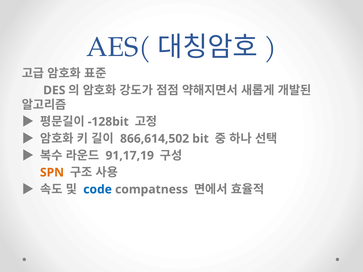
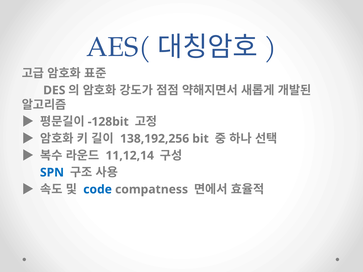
866,614,502: 866,614,502 -> 138,192,256
91,17,19: 91,17,19 -> 11,12,14
SPN colour: orange -> blue
